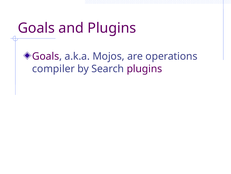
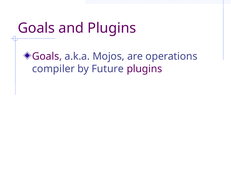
Search: Search -> Future
